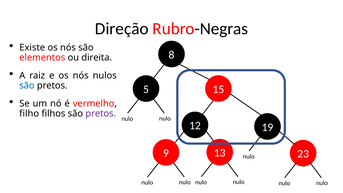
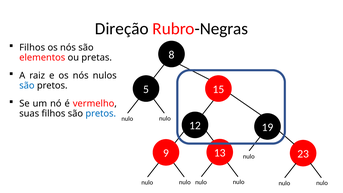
Existe at (32, 48): Existe -> Filhos
direita: direita -> pretas
filho: filho -> suas
pretos at (101, 114) colour: purple -> blue
